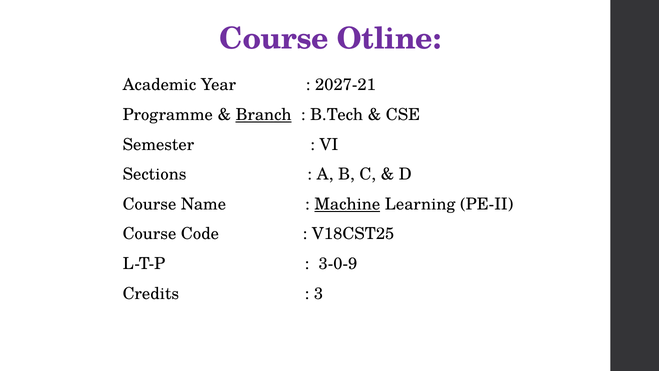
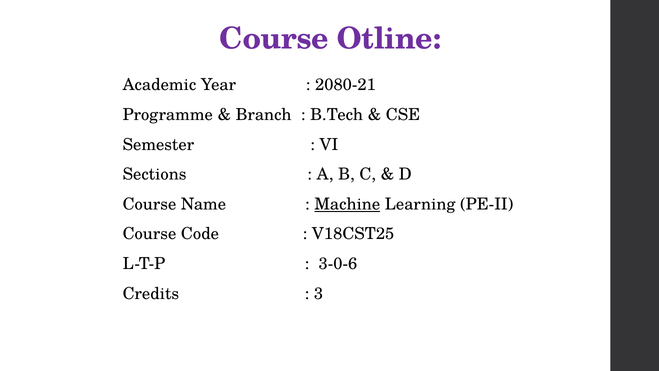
2027-21: 2027-21 -> 2080-21
Branch underline: present -> none
3-0-9: 3-0-9 -> 3-0-6
